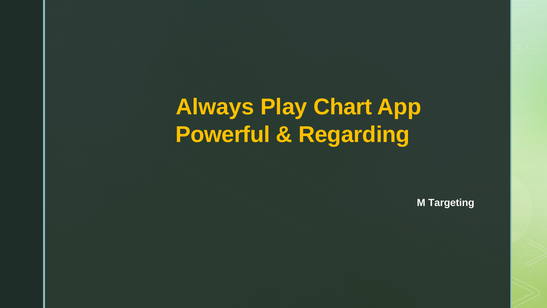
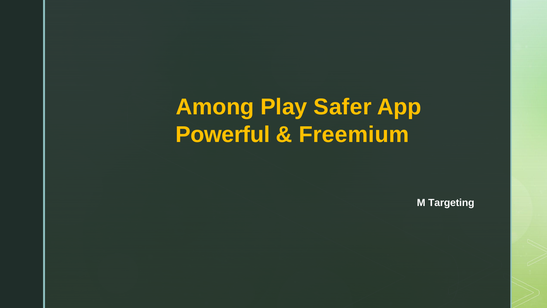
Always: Always -> Among
Chart: Chart -> Safer
Regarding: Regarding -> Freemium
